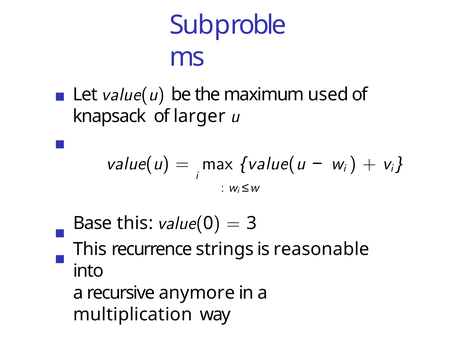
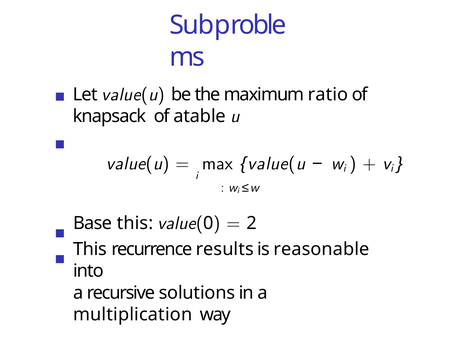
used: used -> ratio
larger: larger -> atable
3: 3 -> 2
strings: strings -> results
anymore: anymore -> solutions
